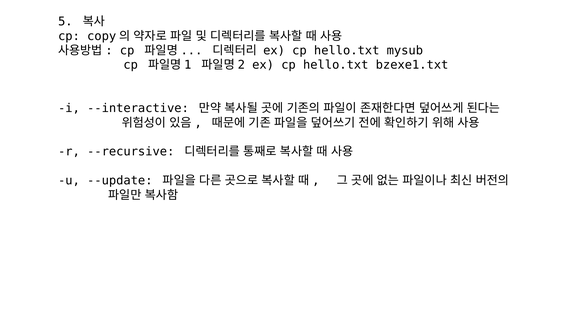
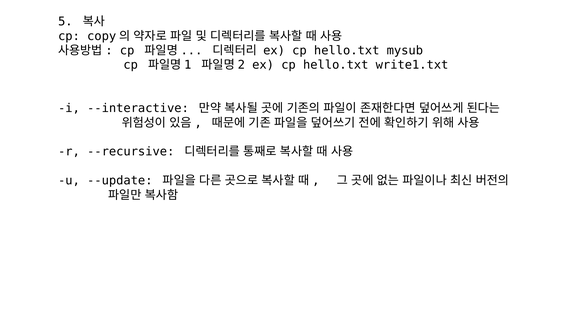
bzexe1.txt: bzexe1.txt -> write1.txt
